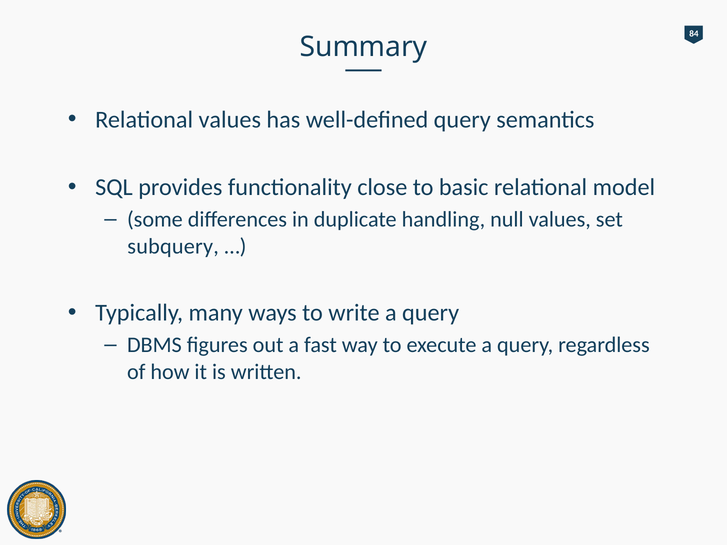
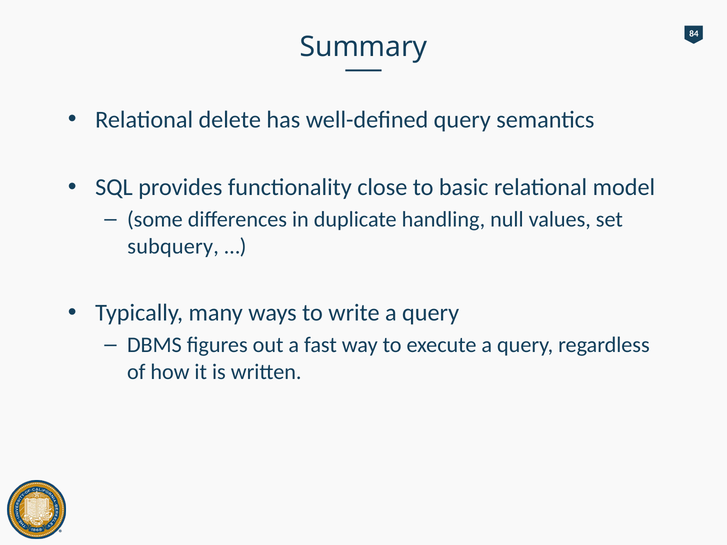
Relational values: values -> delete
